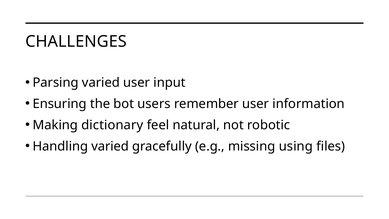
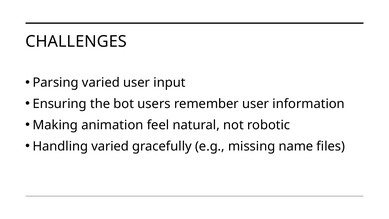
dictionary: dictionary -> animation
using: using -> name
